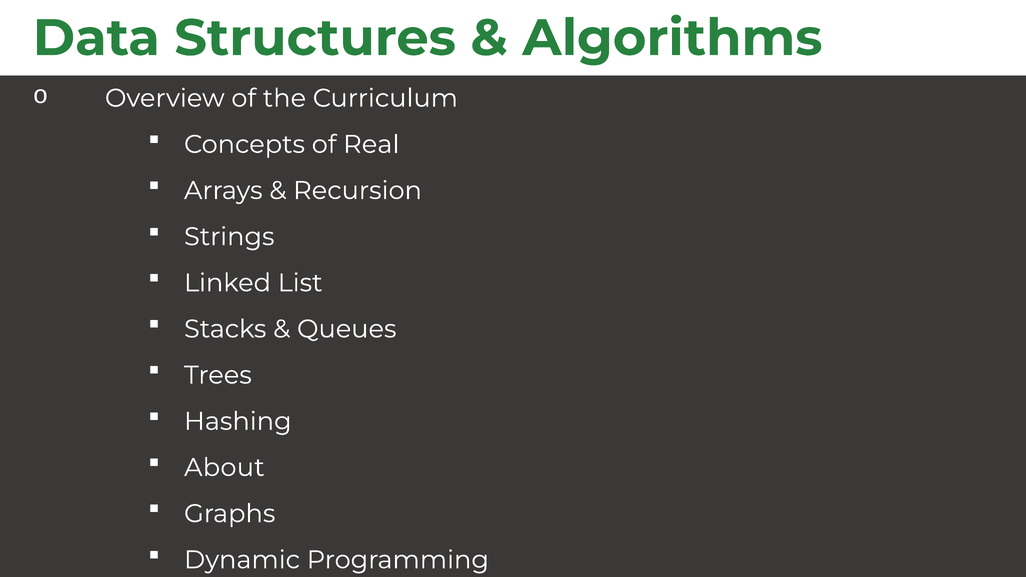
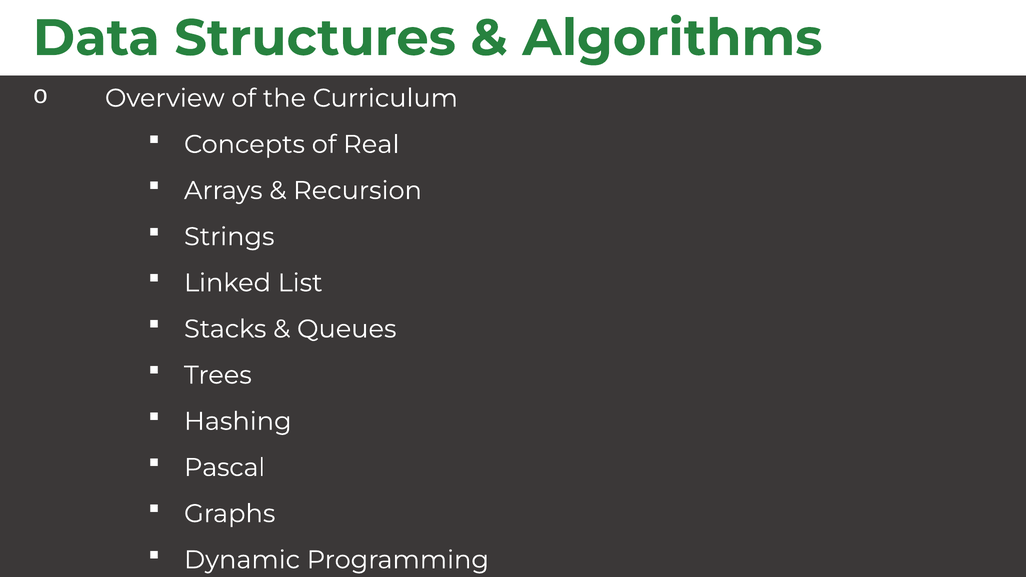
About: About -> Pascal
